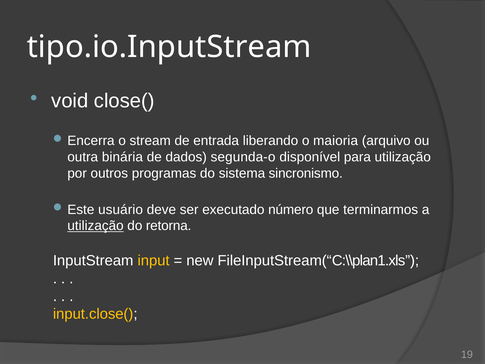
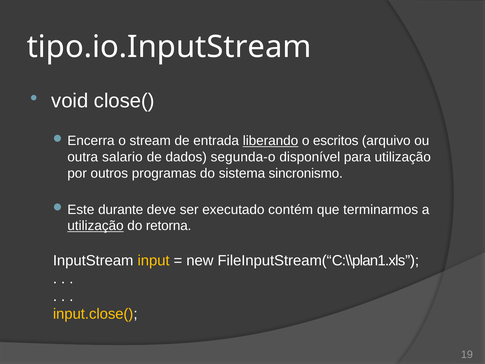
liberando underline: none -> present
maioria: maioria -> escritos
binária: binária -> salario
usuário: usuário -> durante
número: número -> contém
